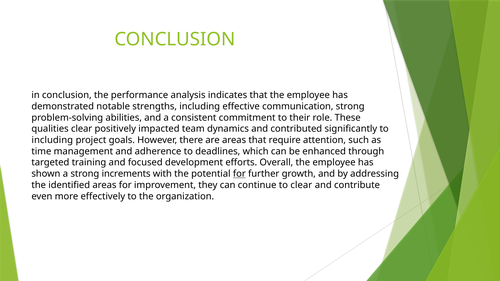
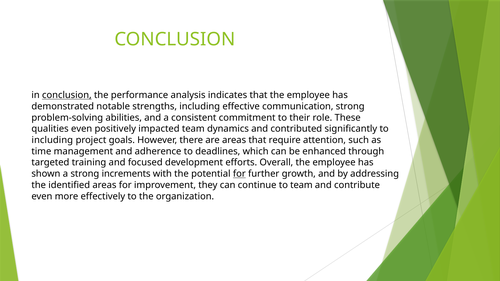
conclusion at (67, 95) underline: none -> present
qualities clear: clear -> even
to clear: clear -> team
